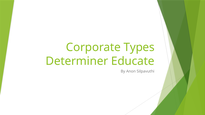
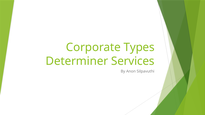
Educate: Educate -> Services
